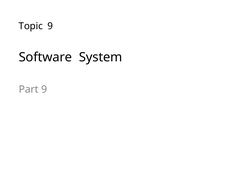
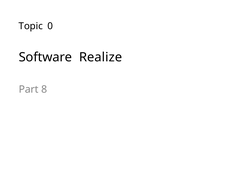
Topic 9: 9 -> 0
System: System -> Realize
Part 9: 9 -> 8
